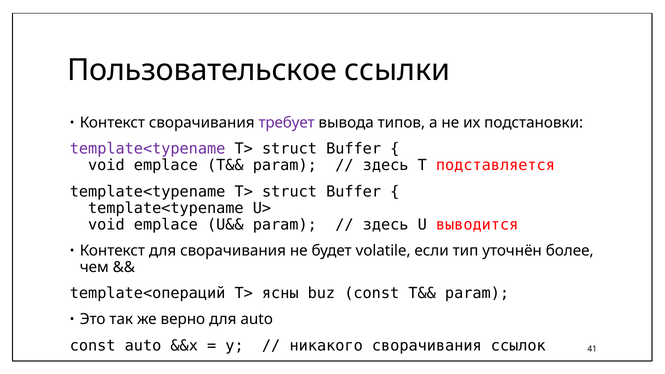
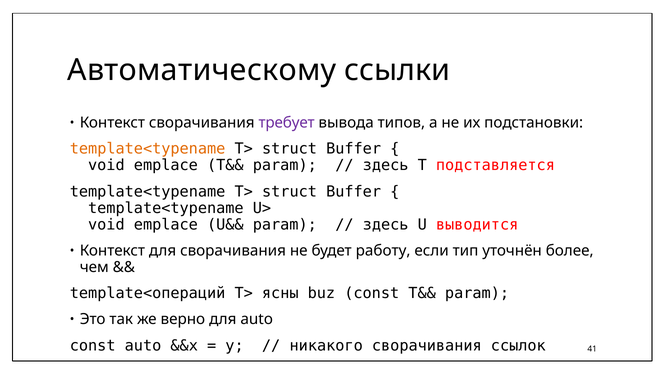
Пользовательское: Пользовательское -> Автоматическому
template<typename at (148, 149) colour: purple -> orange
volatile: volatile -> работу
